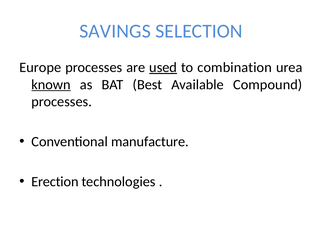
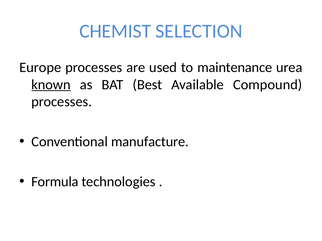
SAVINGS: SAVINGS -> CHEMIST
used underline: present -> none
combination: combination -> maintenance
Erection: Erection -> Formula
